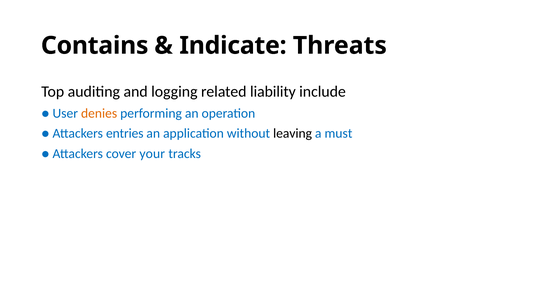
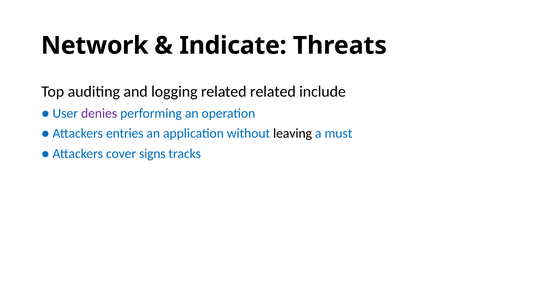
Contains: Contains -> Network
related liability: liability -> related
denies colour: orange -> purple
your: your -> signs
